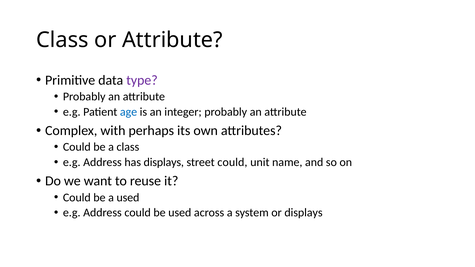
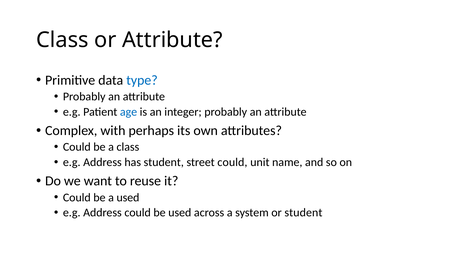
type colour: purple -> blue
has displays: displays -> student
or displays: displays -> student
